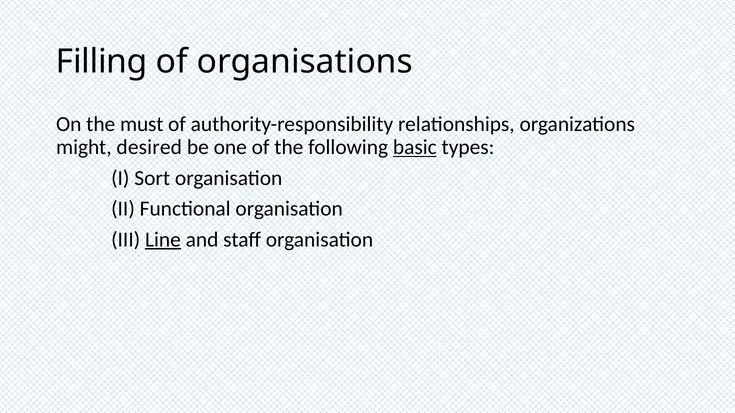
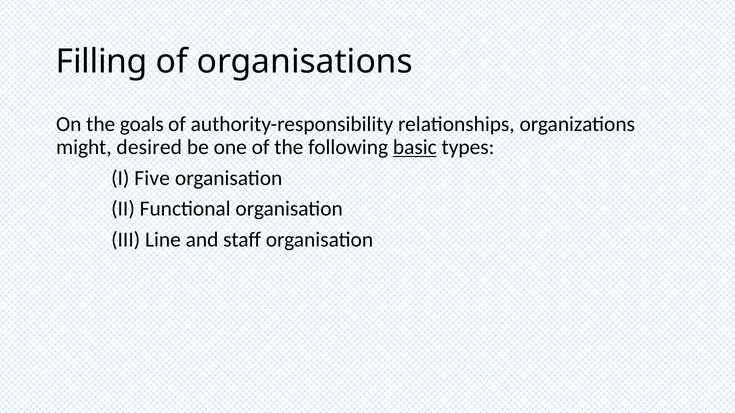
must: must -> goals
Sort: Sort -> Five
Line underline: present -> none
